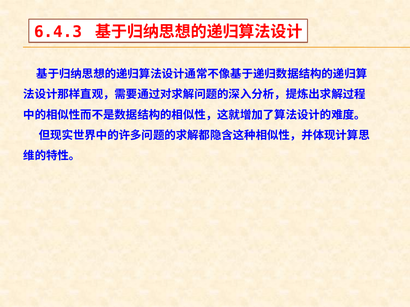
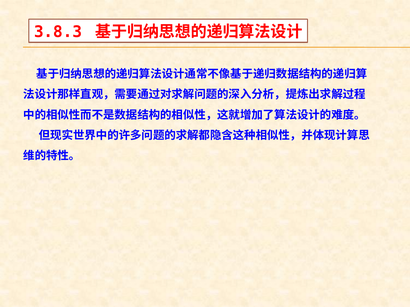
6.4.3: 6.4.3 -> 3.8.3
